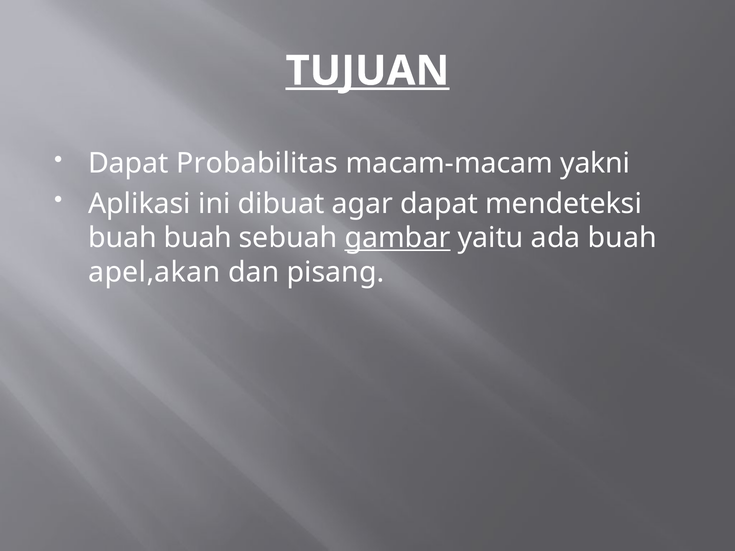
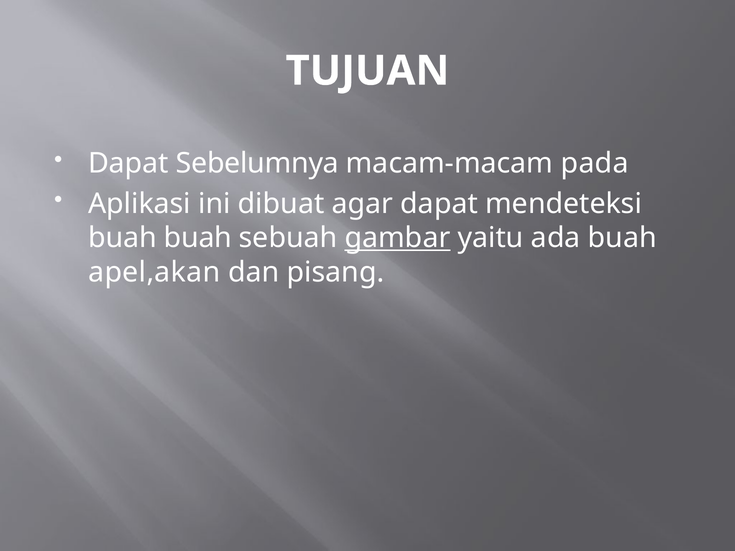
TUJUAN underline: present -> none
Probabilitas: Probabilitas -> Sebelumnya
yakni: yakni -> pada
